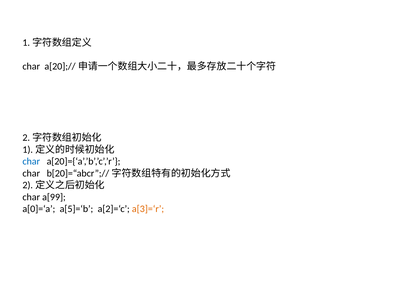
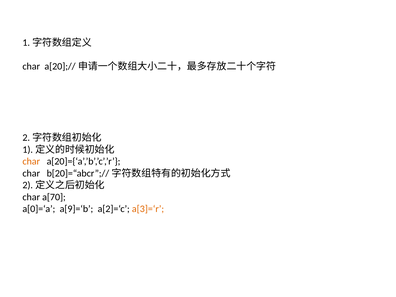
char at (31, 161) colour: blue -> orange
a[99: a[99 -> a[70
a[5]=‘b: a[5]=‘b -> a[9]=‘b
